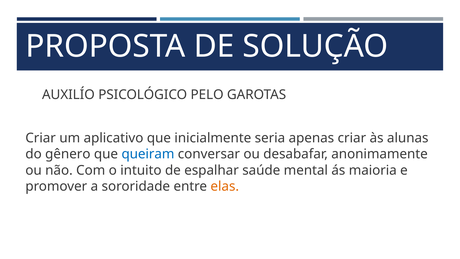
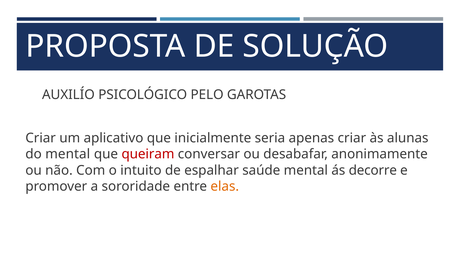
do gênero: gênero -> mental
queiram colour: blue -> red
maioria: maioria -> decorre
